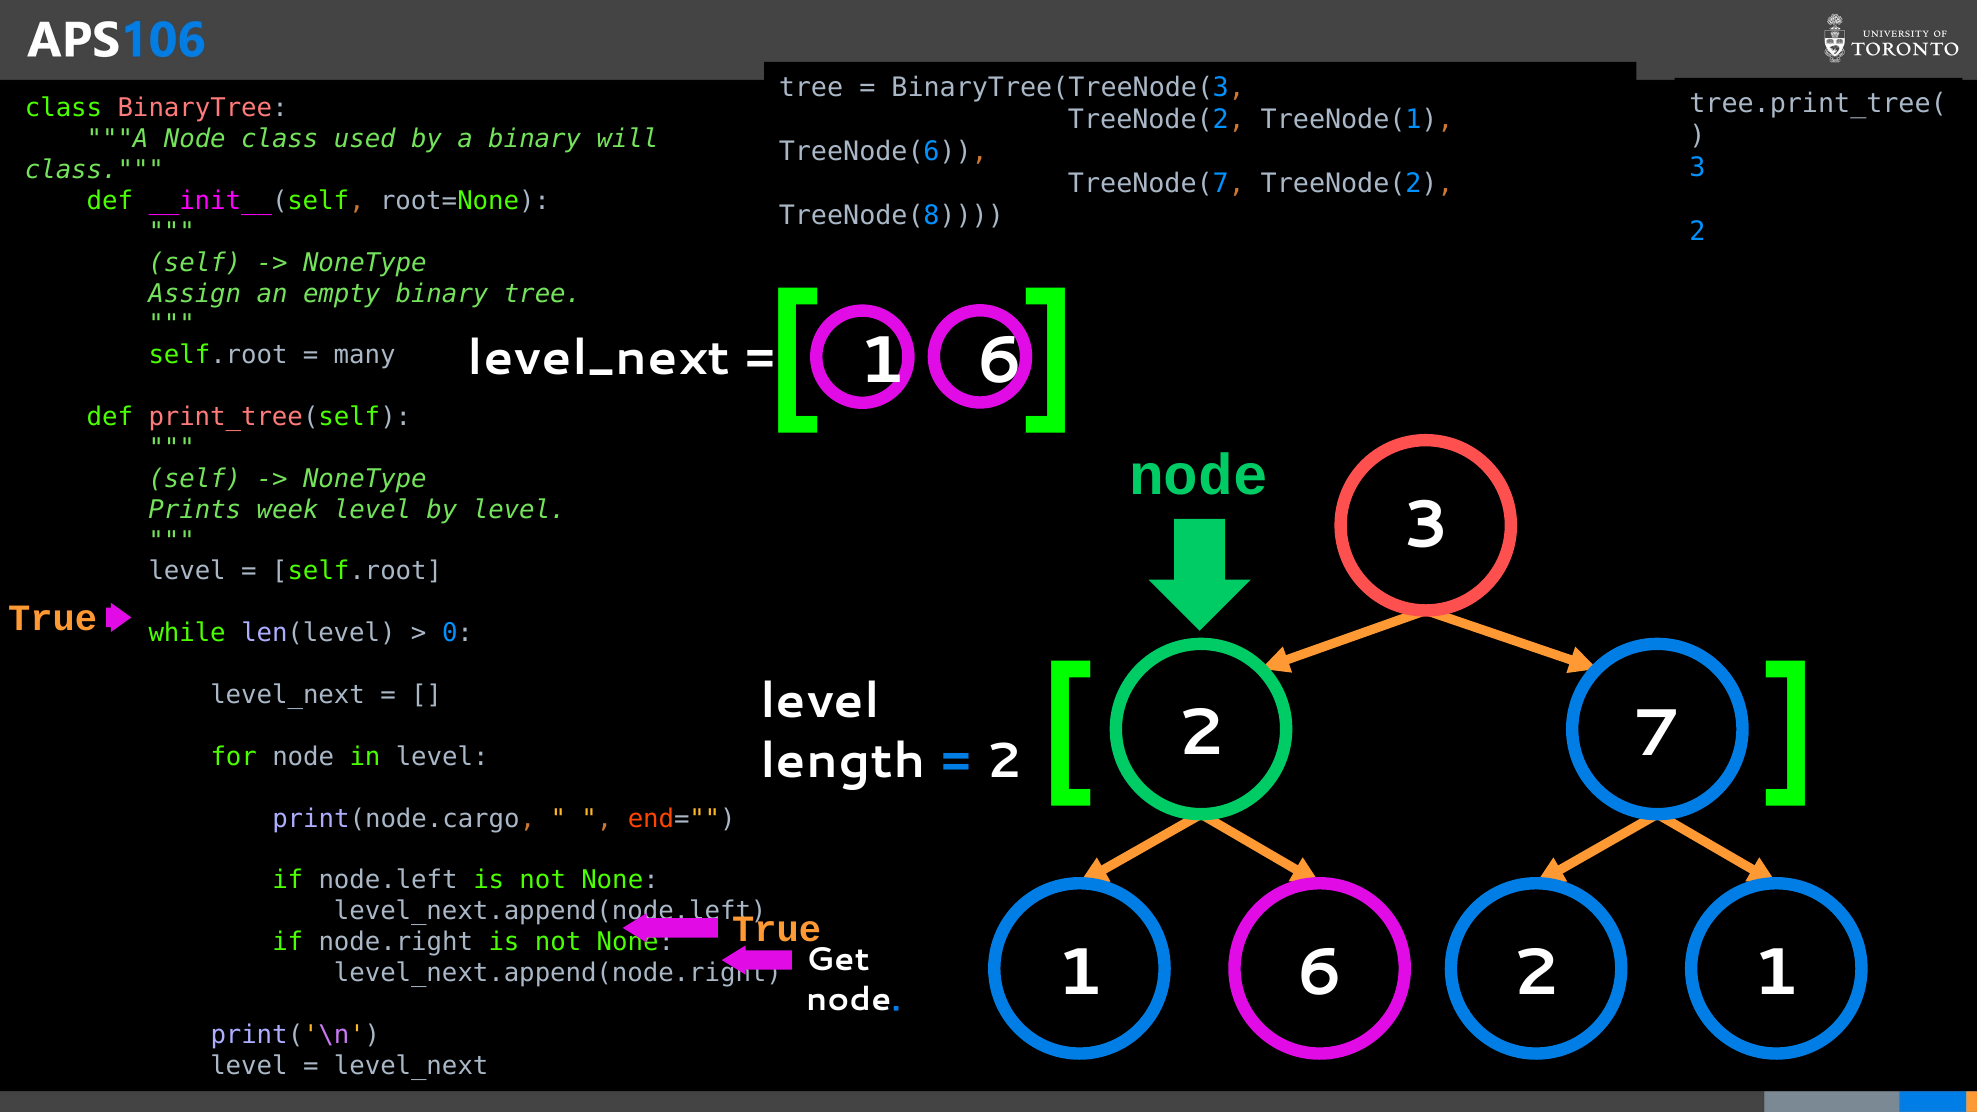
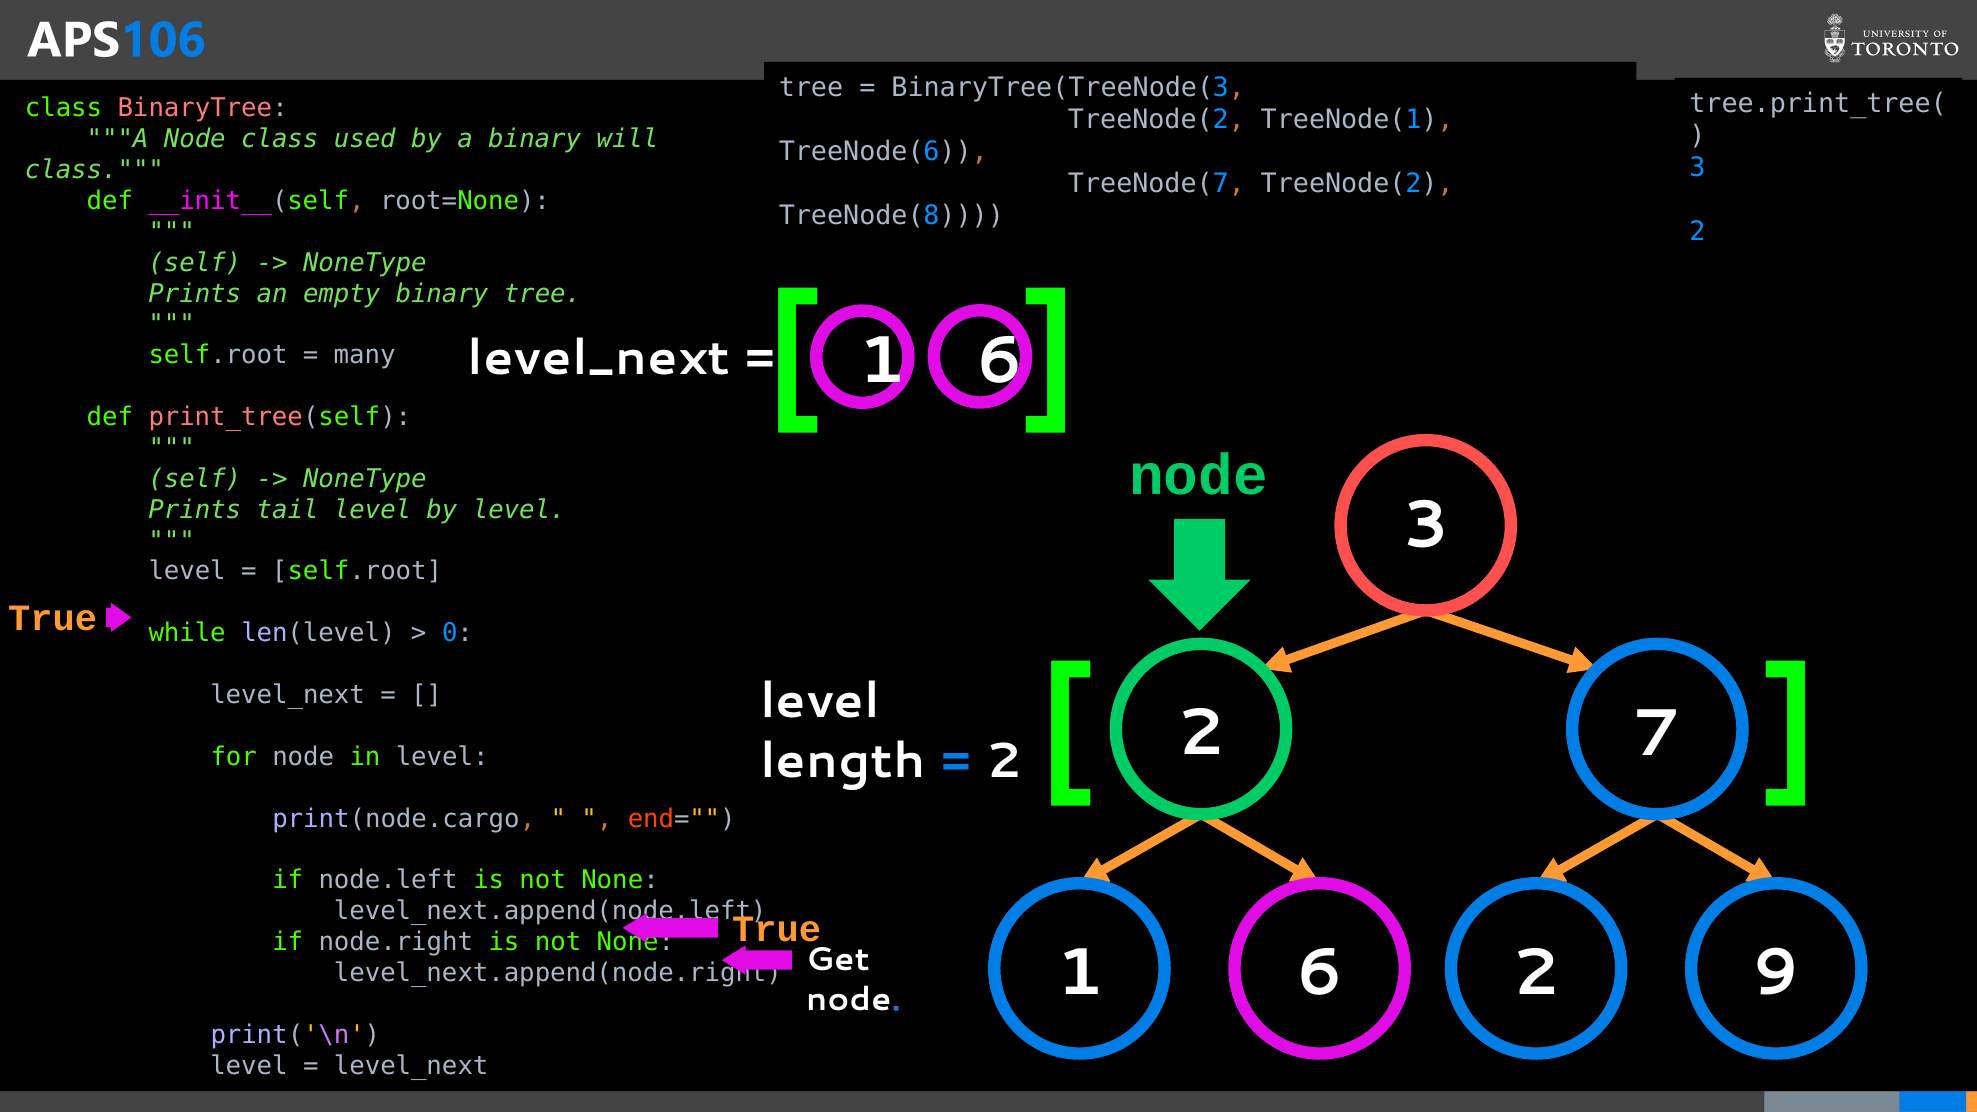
Assign at (195, 294): Assign -> Prints
week: week -> tail
2 1: 1 -> 9
